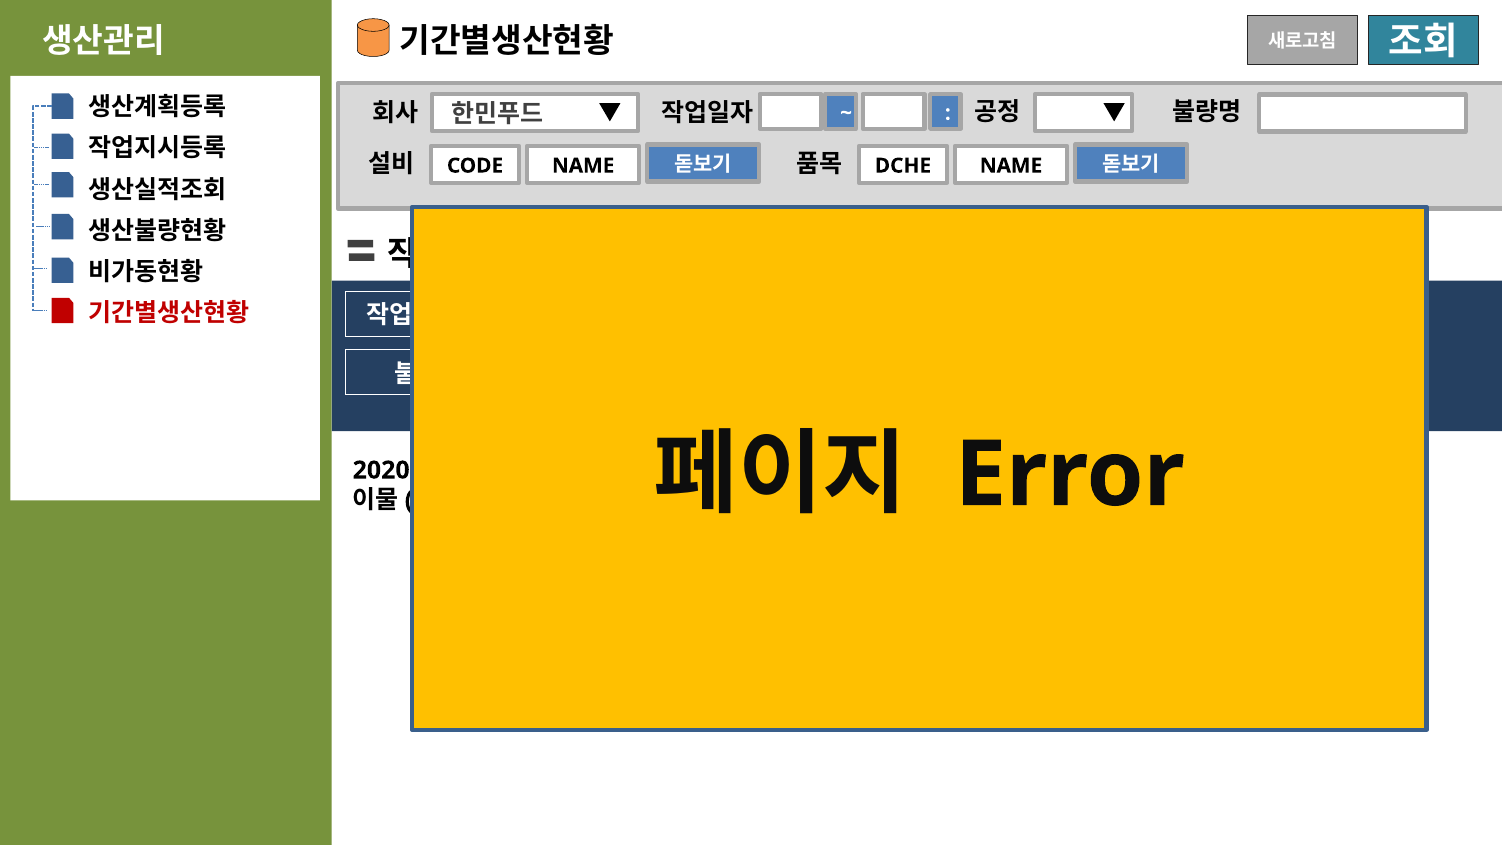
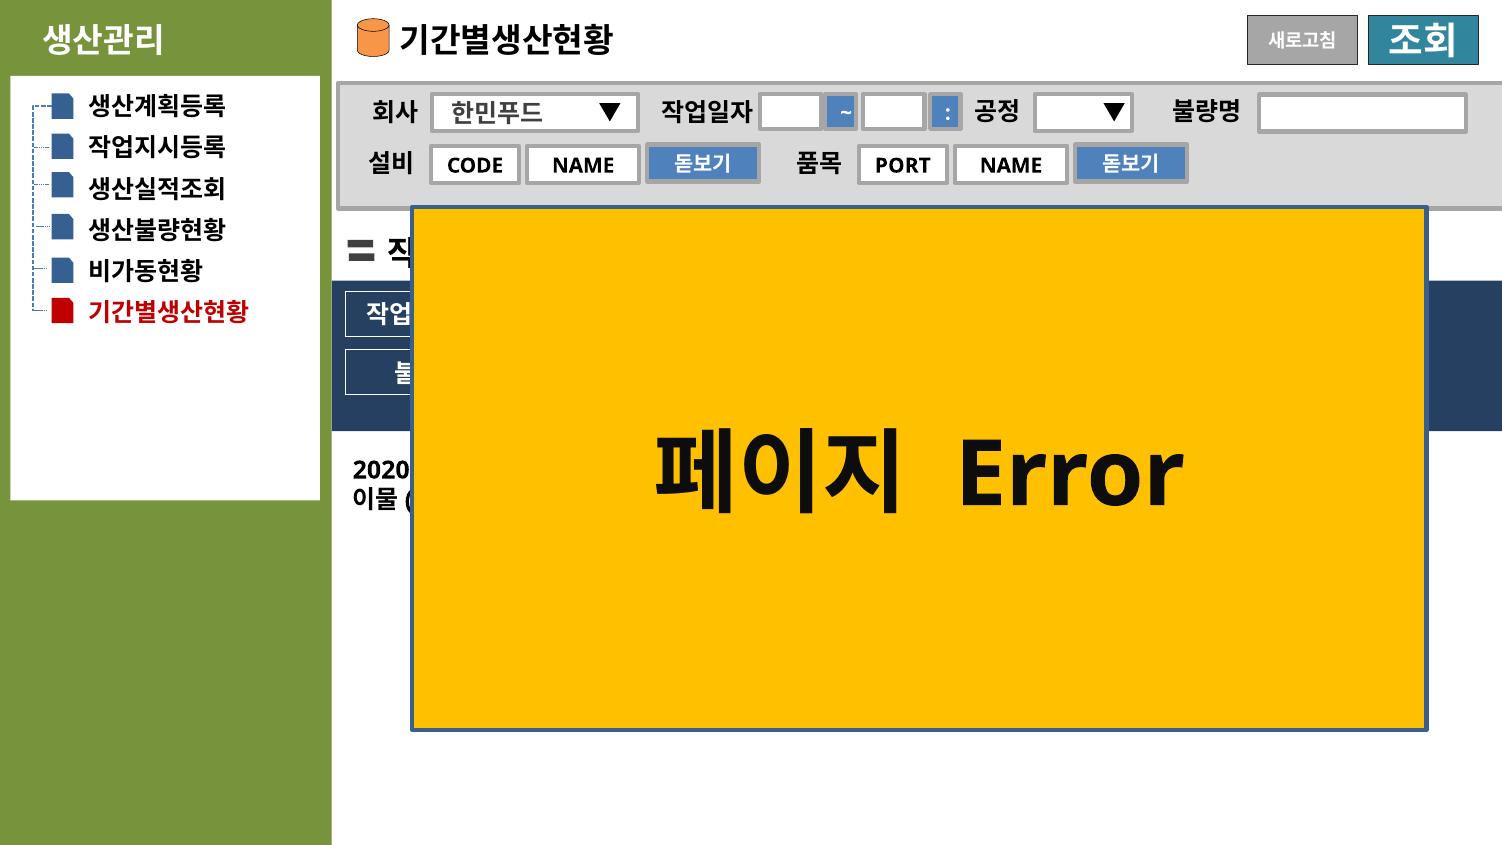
DCHE: DCHE -> PORT
